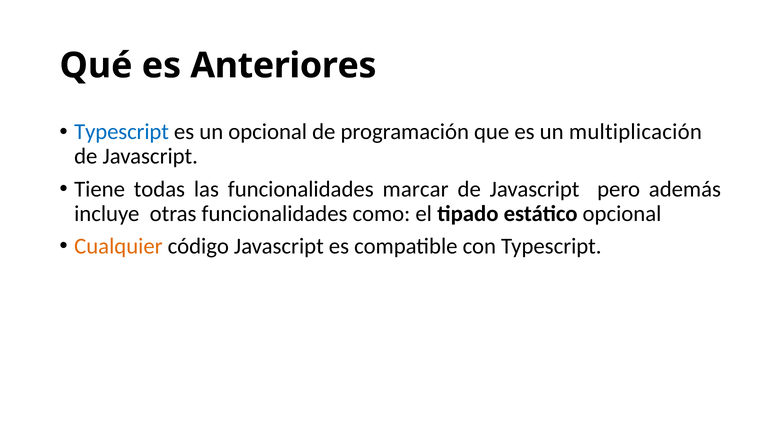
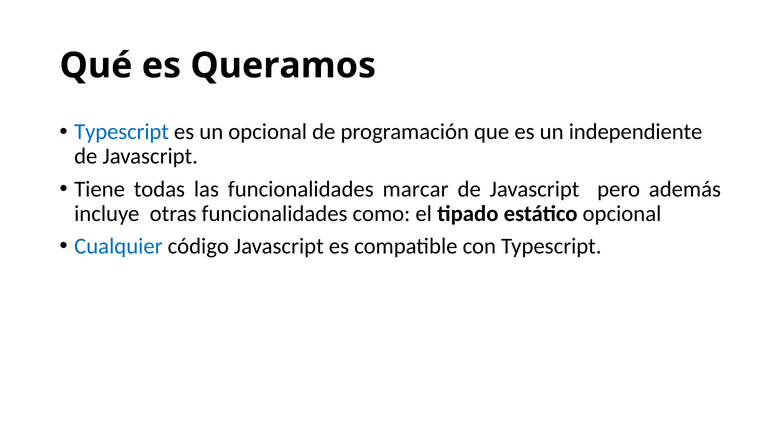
Anteriores: Anteriores -> Queramos
multiplicación: multiplicación -> independiente
Cualquier colour: orange -> blue
